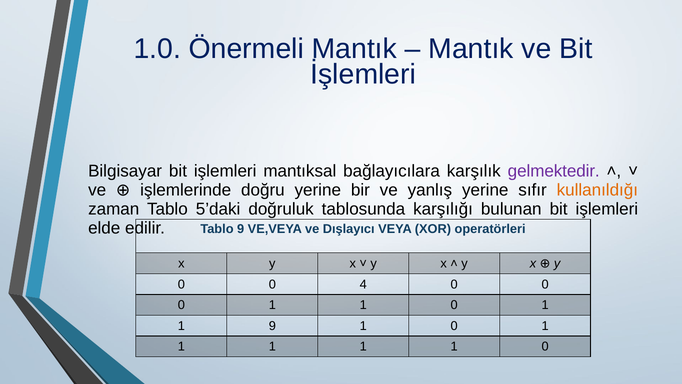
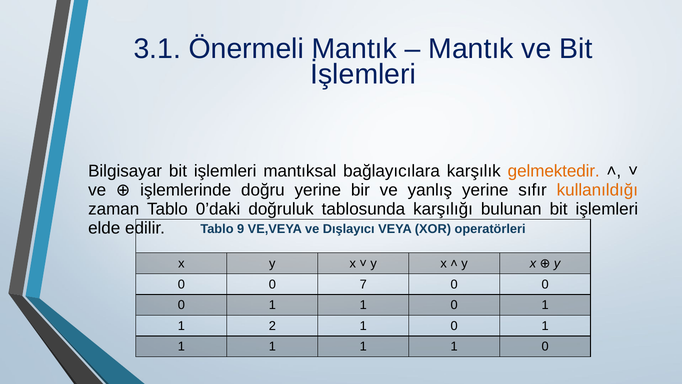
1.0: 1.0 -> 3.1
gelmektedir colour: purple -> orange
5’daki: 5’daki -> 0’daki
4: 4 -> 7
1 9: 9 -> 2
